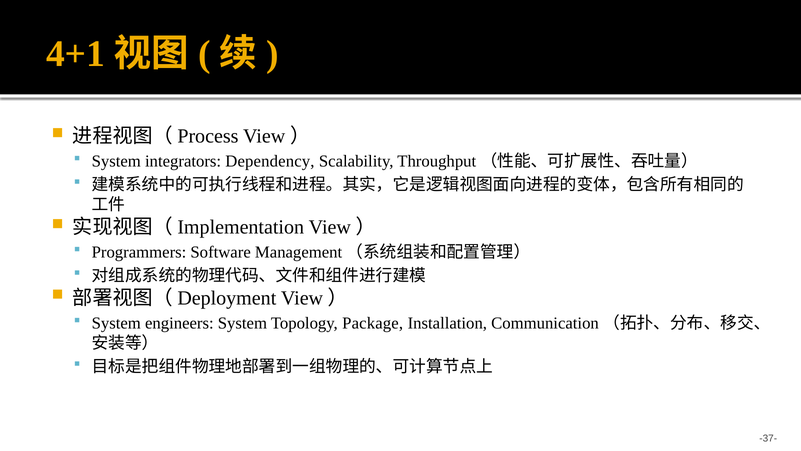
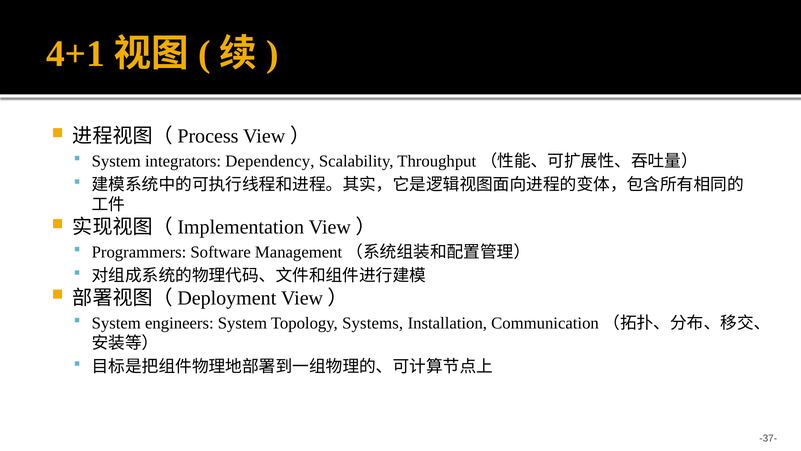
Package: Package -> Systems
